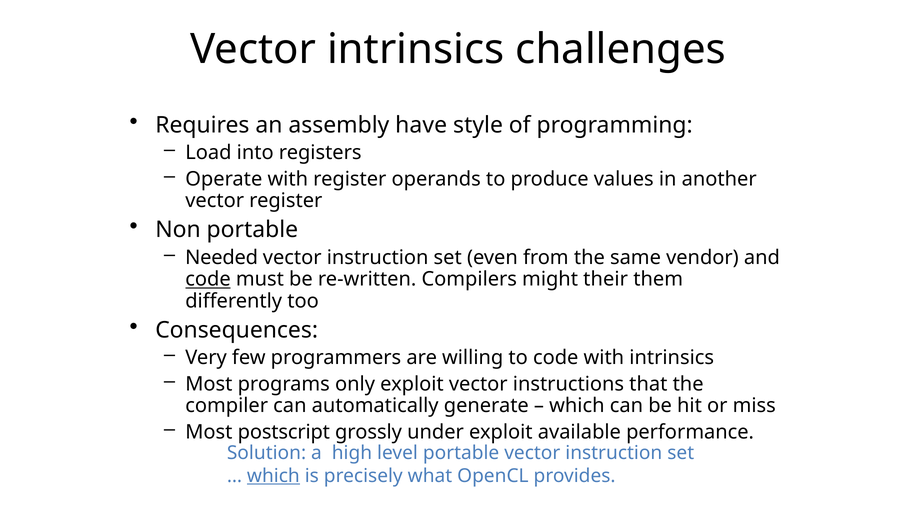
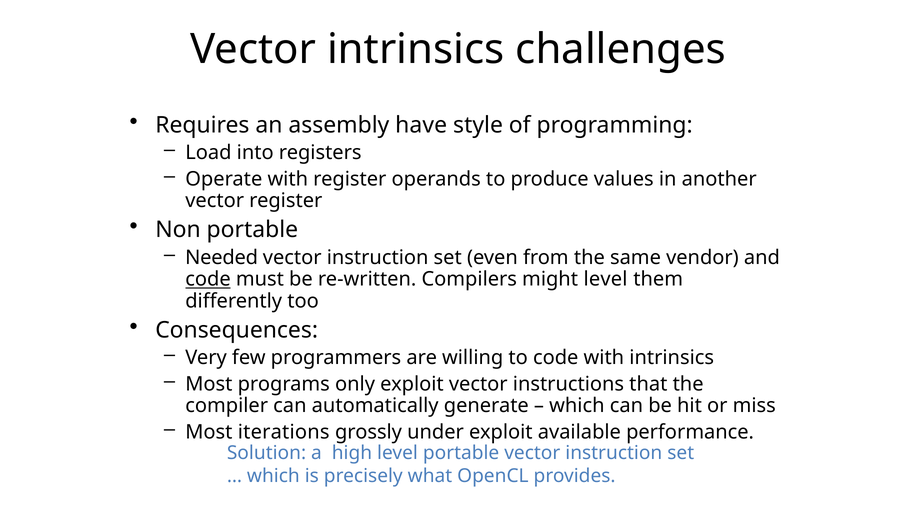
might their: their -> level
postscript: postscript -> iterations
which at (273, 476) underline: present -> none
